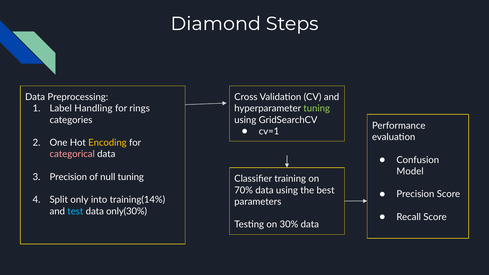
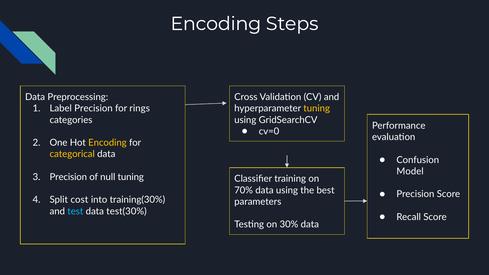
Diamond at (216, 24): Diamond -> Encoding
Label Handling: Handling -> Precision
tuning at (317, 109) colour: light green -> yellow
cv=1: cv=1 -> cv=0
categorical colour: pink -> yellow
only: only -> cost
training(14%: training(14% -> training(30%
only(30%: only(30% -> test(30%
